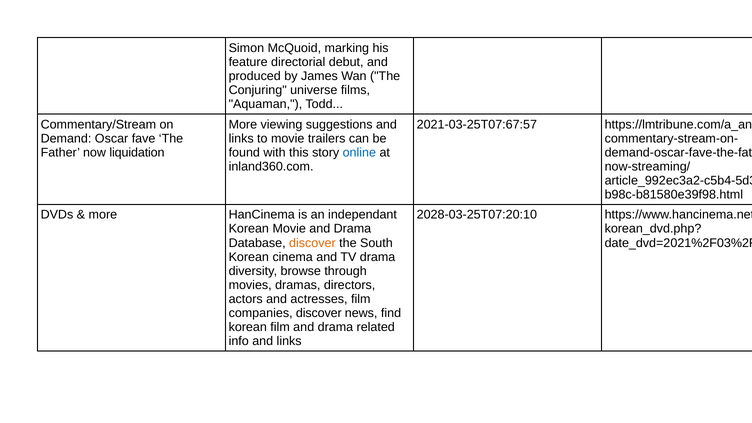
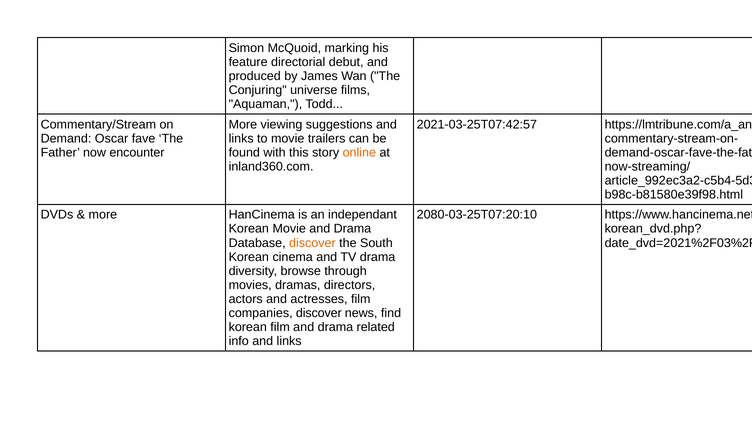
2021-03-25T07:67:57: 2021-03-25T07:67:57 -> 2021-03-25T07:42:57
liquidation: liquidation -> encounter
online colour: blue -> orange
2028-03-25T07:20:10: 2028-03-25T07:20:10 -> 2080-03-25T07:20:10
